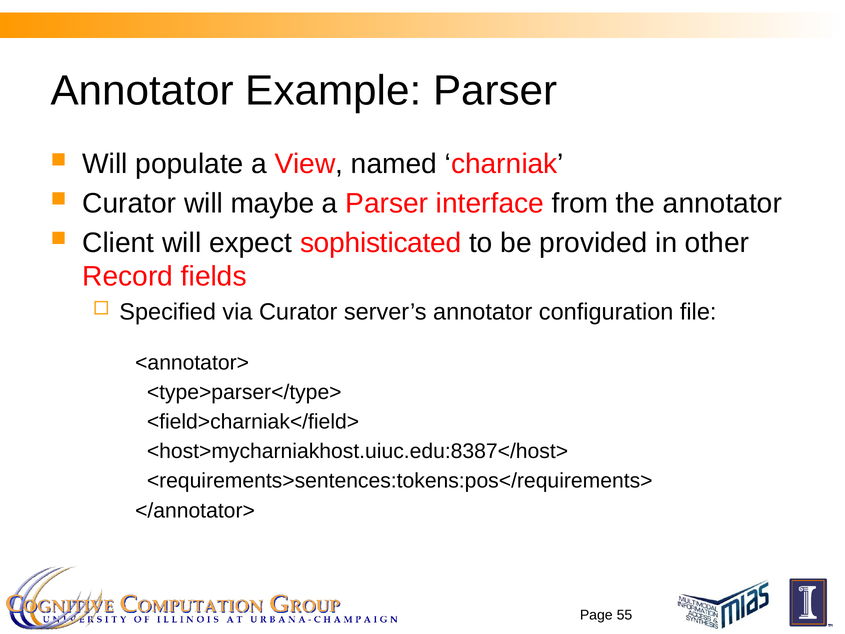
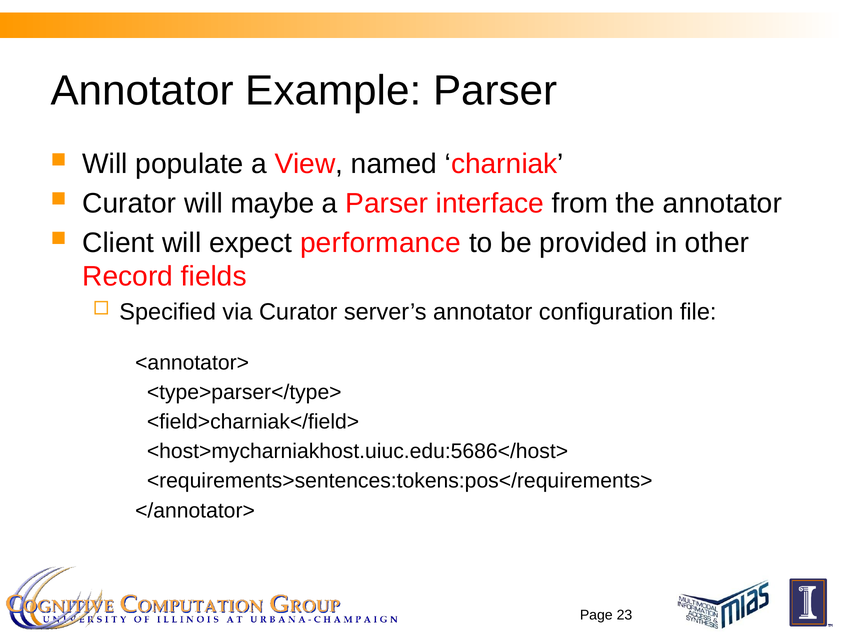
sophisticated: sophisticated -> performance
<host>mycharniakhost.uiuc.edu:8387</host>: <host>mycharniakhost.uiuc.edu:8387</host> -> <host>mycharniakhost.uiuc.edu:5686</host>
55: 55 -> 23
